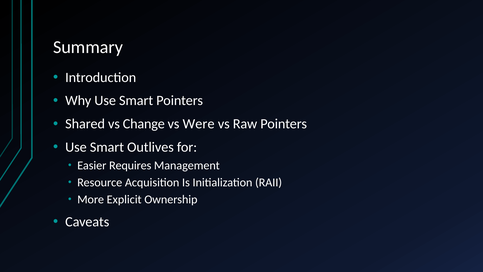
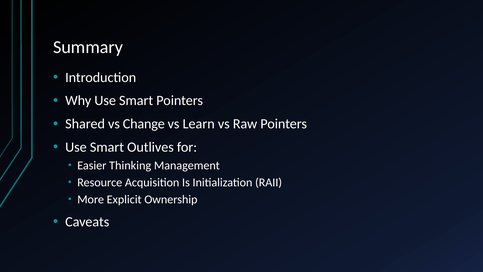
Were: Were -> Learn
Requires: Requires -> Thinking
